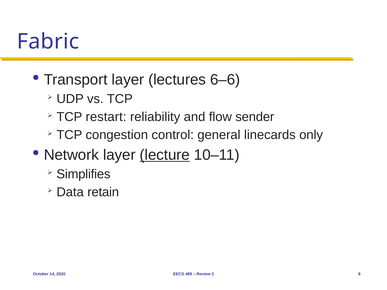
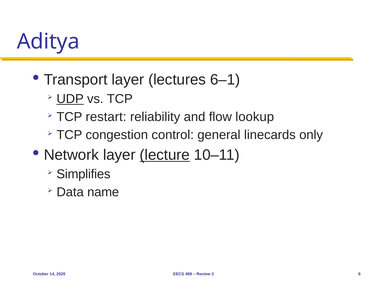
Fabric: Fabric -> Aditya
6–6: 6–6 -> 6–1
UDP underline: none -> present
sender: sender -> lookup
retain: retain -> name
